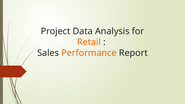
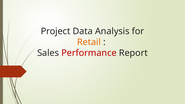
Performance colour: orange -> red
